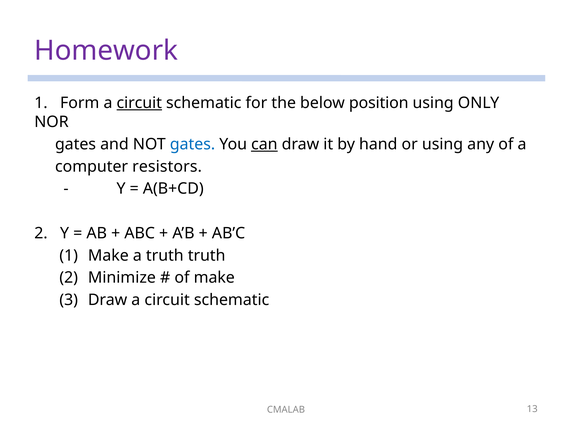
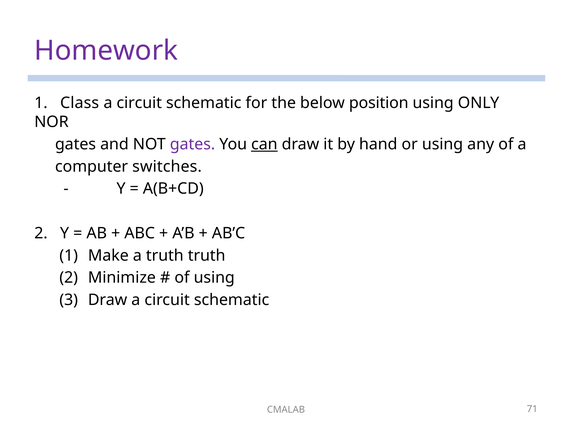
Form: Form -> Class
circuit at (139, 103) underline: present -> none
gates at (193, 144) colour: blue -> purple
resistors: resistors -> switches
of make: make -> using
13: 13 -> 71
